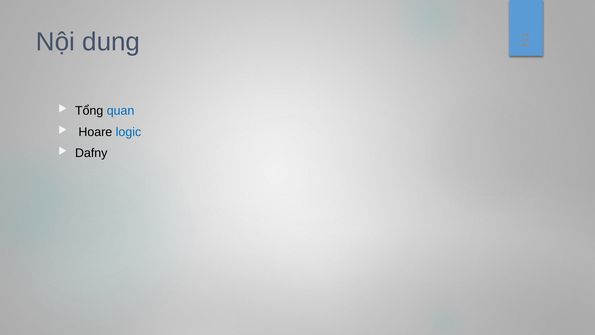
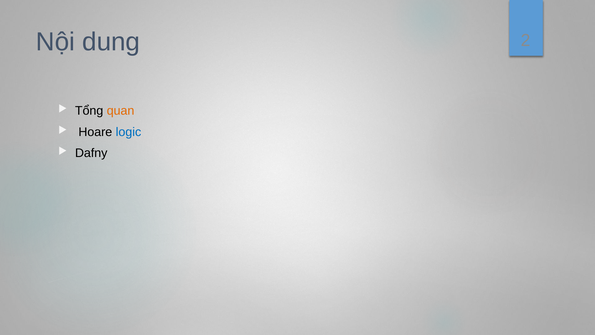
quan colour: blue -> orange
